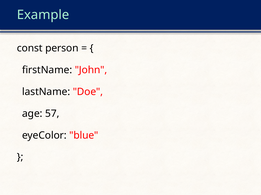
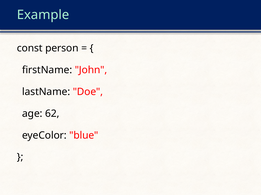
57: 57 -> 62
